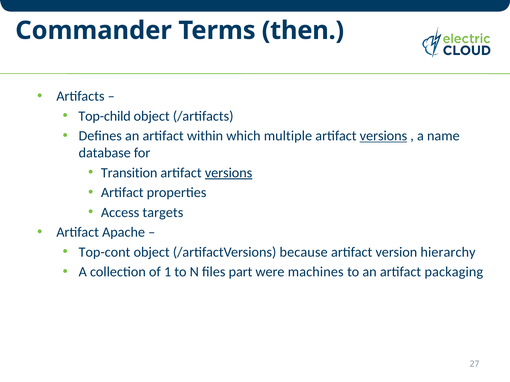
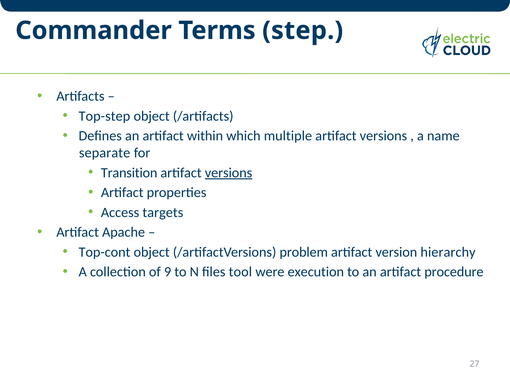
then: then -> step
Top-child: Top-child -> Top-step
versions at (383, 136) underline: present -> none
database: database -> separate
because: because -> problem
1: 1 -> 9
part: part -> tool
machines: machines -> execution
packaging: packaging -> procedure
